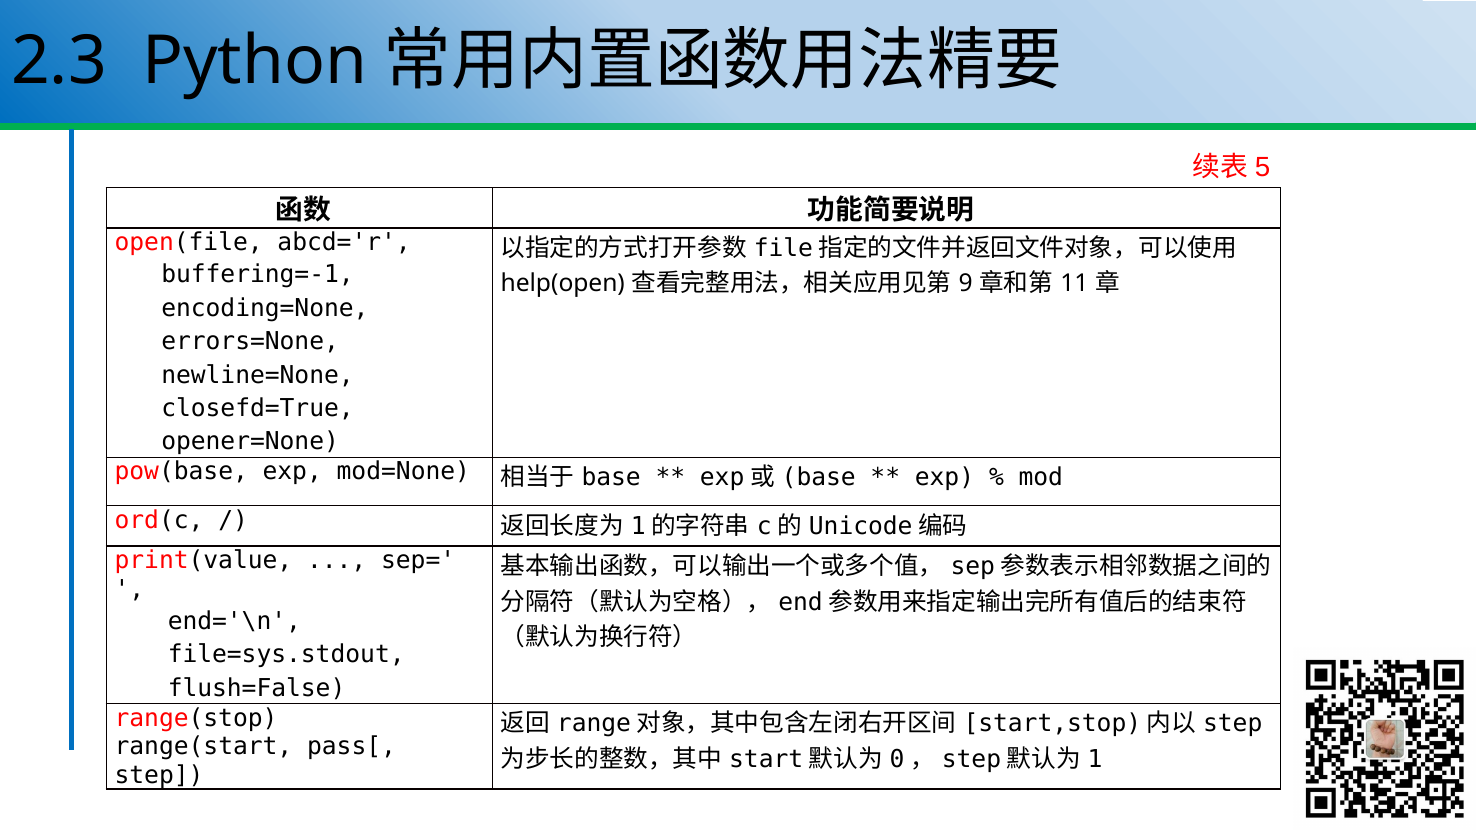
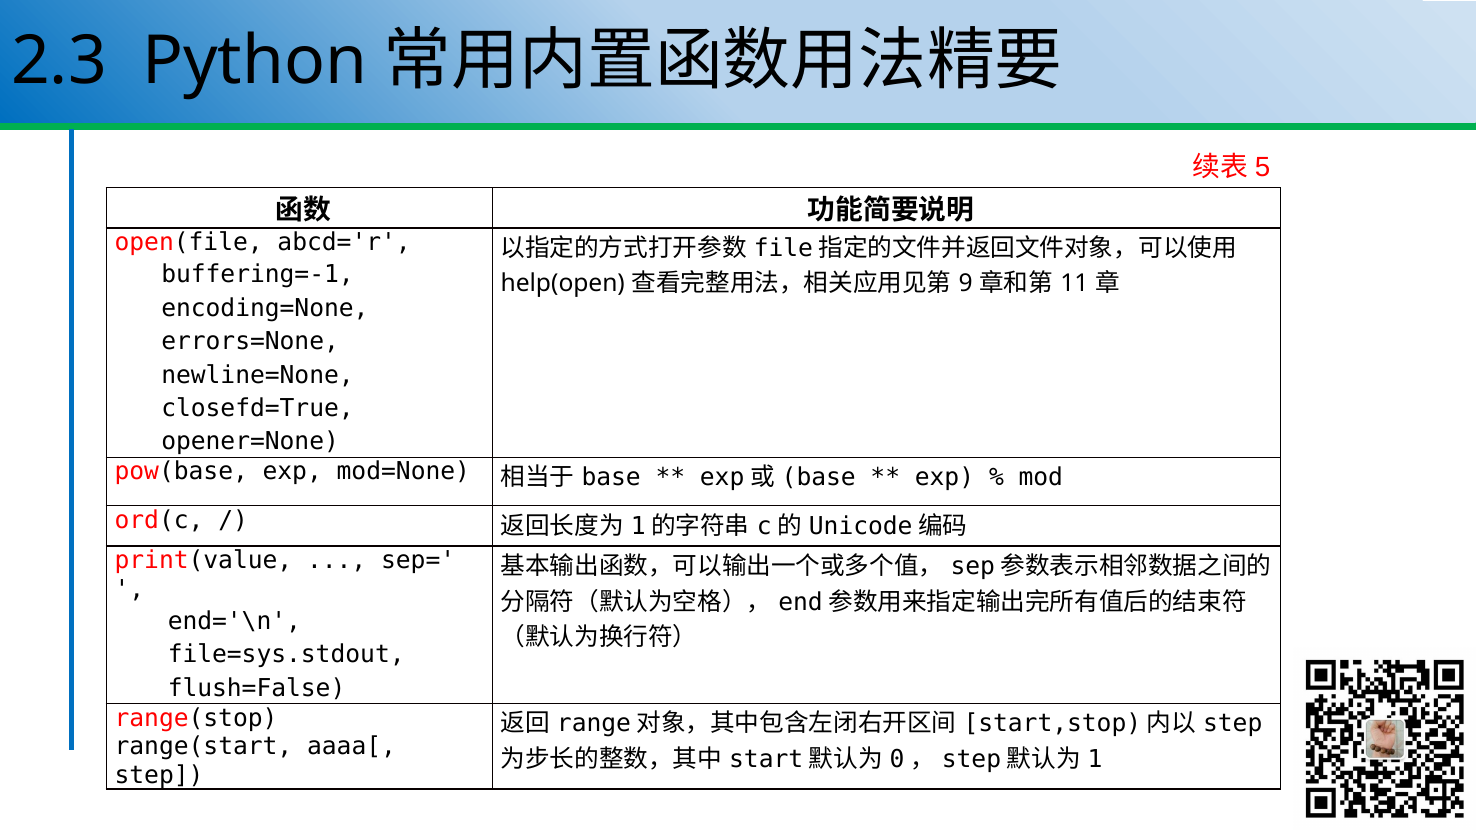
pass[: pass[ -> aaaa[
